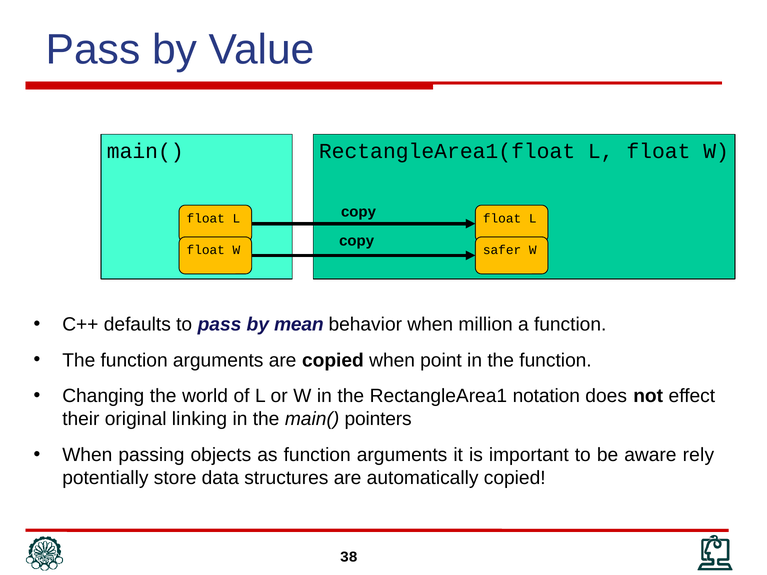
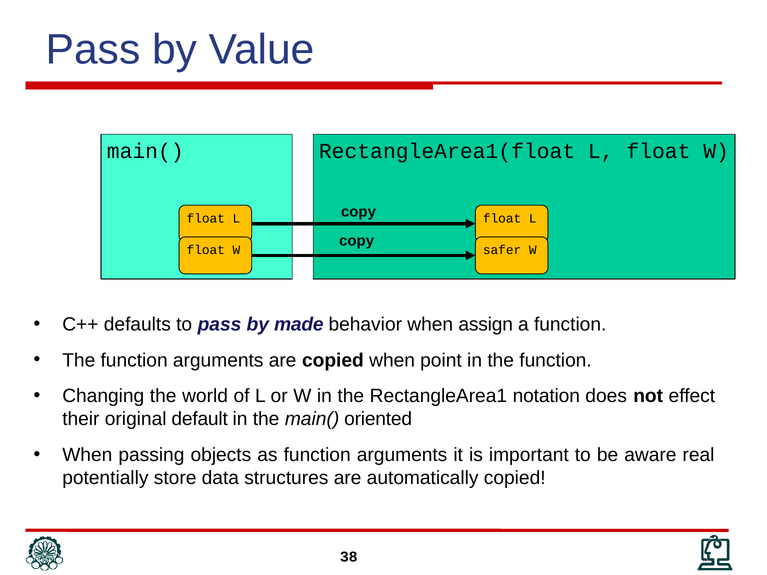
mean: mean -> made
million: million -> assign
linking: linking -> default
pointers: pointers -> oriented
rely: rely -> real
